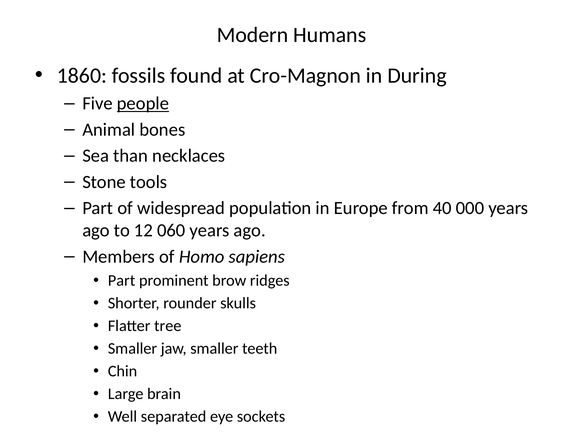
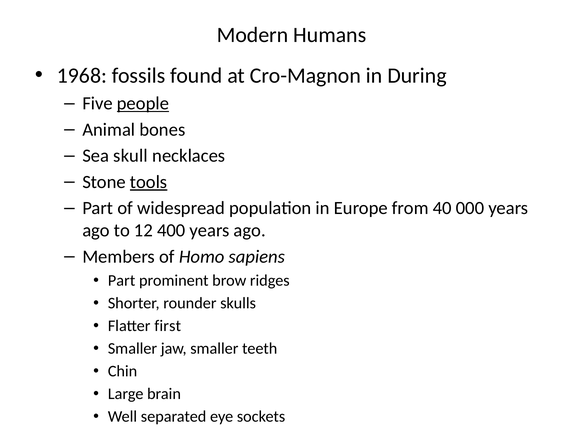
1860: 1860 -> 1968
than: than -> skull
tools underline: none -> present
060: 060 -> 400
tree: tree -> first
